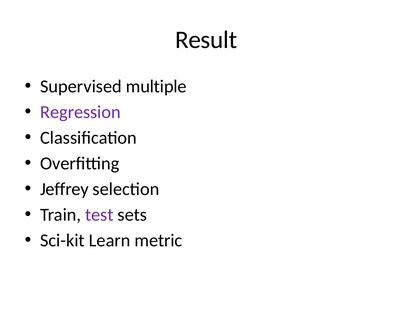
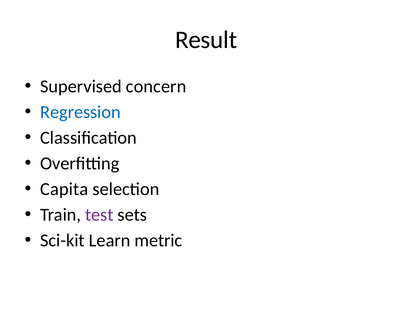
multiple: multiple -> concern
Regression colour: purple -> blue
Jeffrey: Jeffrey -> Capita
